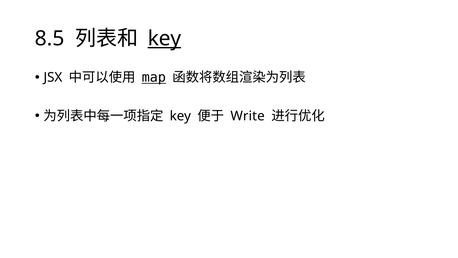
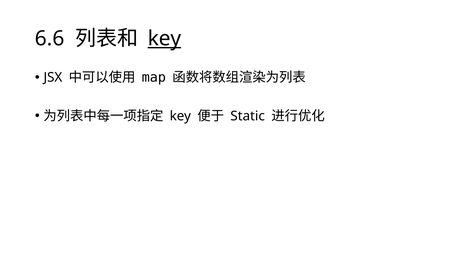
8.5: 8.5 -> 6.6
map underline: present -> none
Write: Write -> Static
